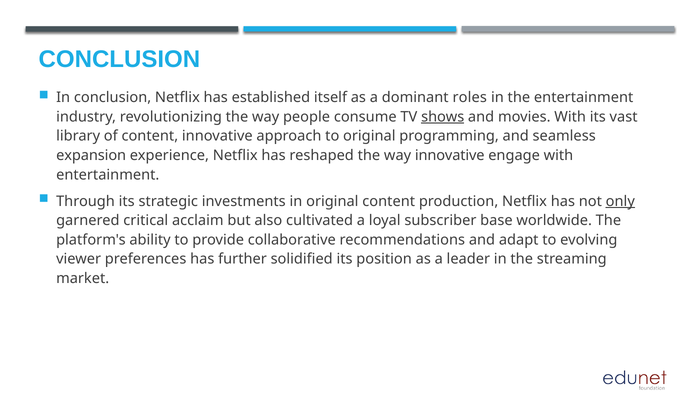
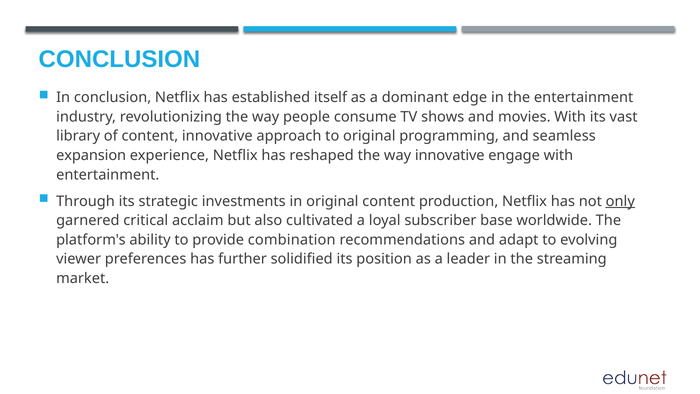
roles: roles -> edge
shows underline: present -> none
collaborative: collaborative -> combination
